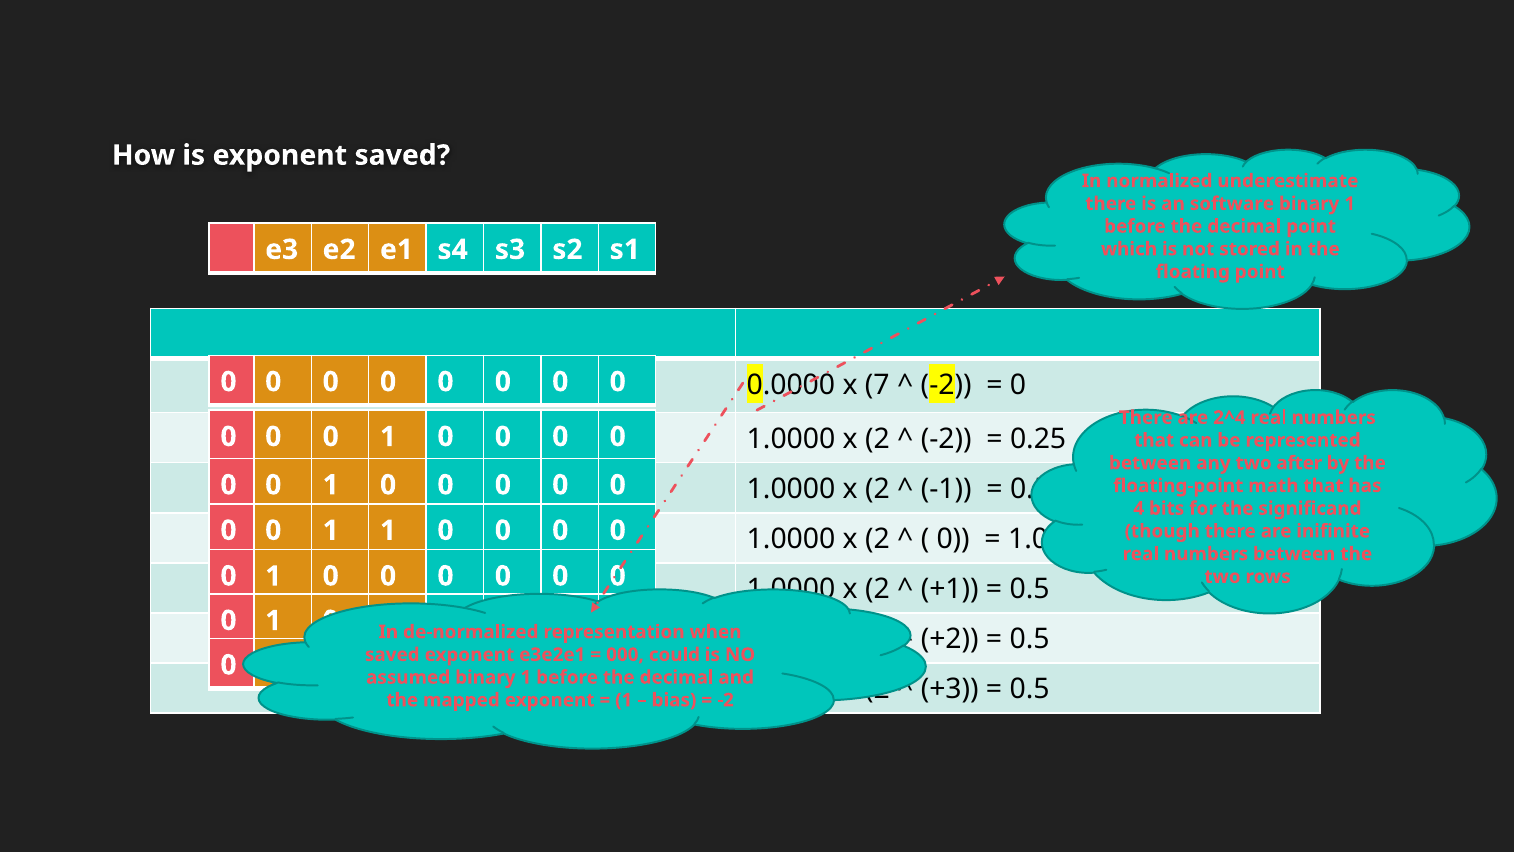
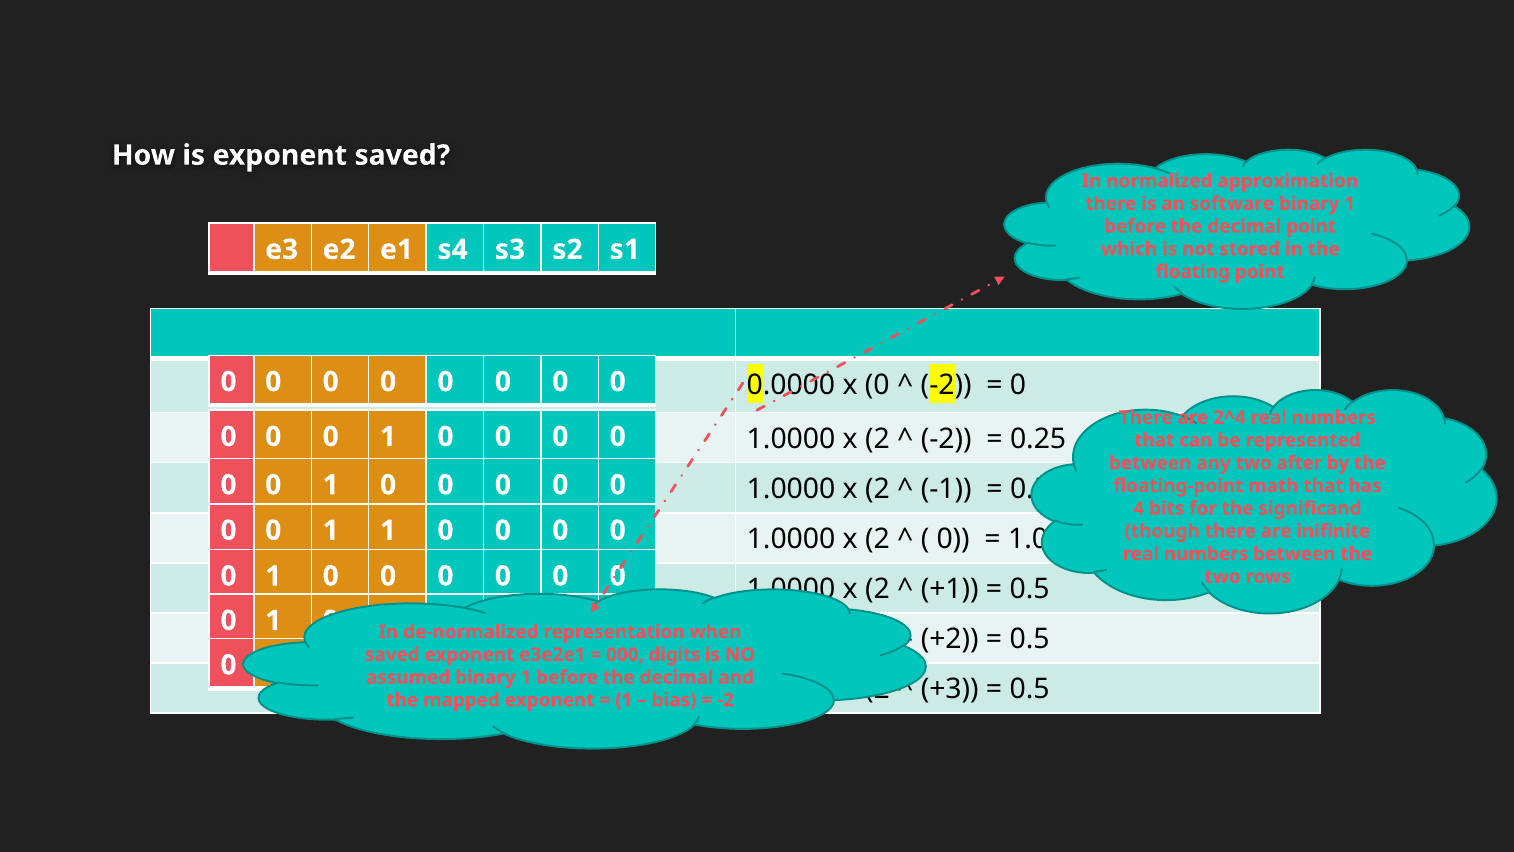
underestimate: underestimate -> approximation
x 7: 7 -> 0
could: could -> digits
